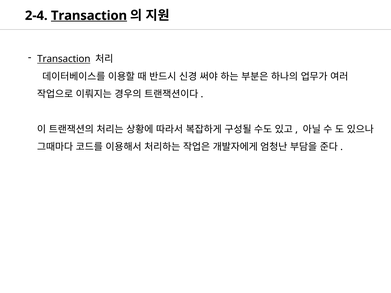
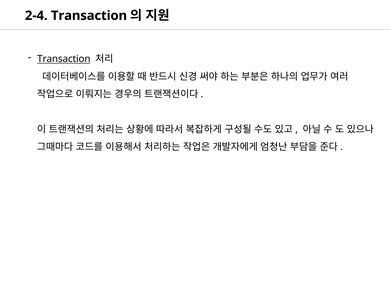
Transaction at (89, 16) underline: present -> none
